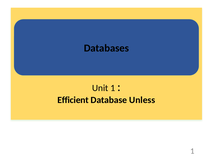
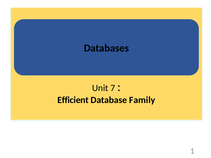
Unit 1: 1 -> 7
Unless: Unless -> Family
